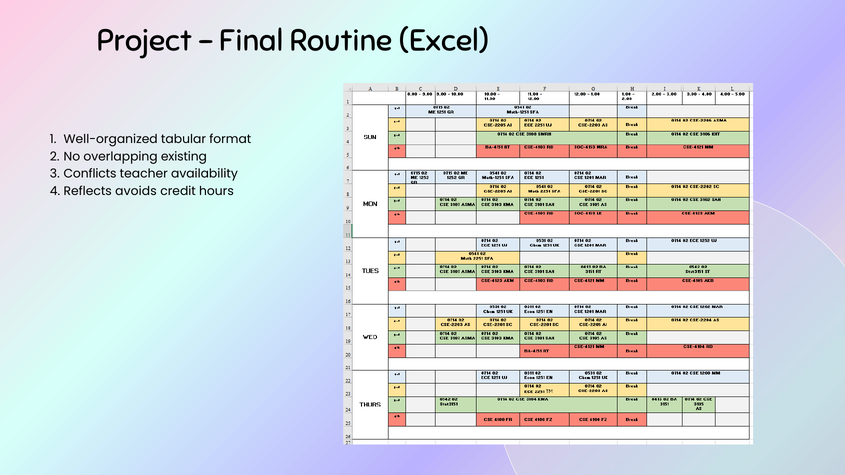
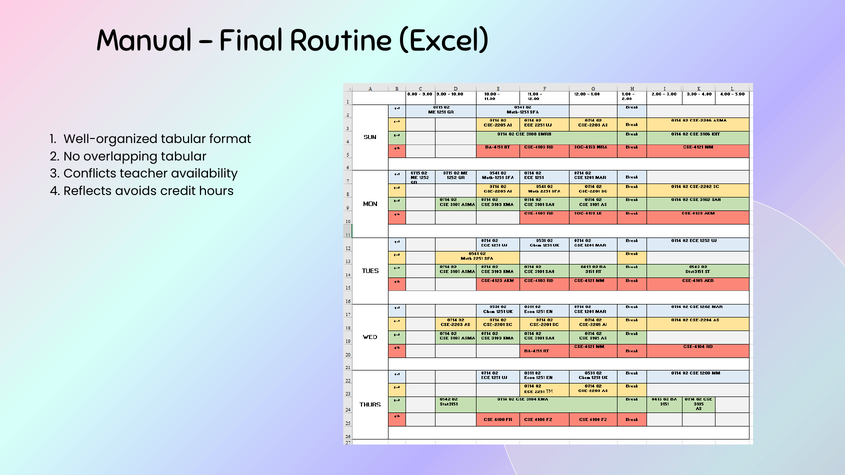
Project: Project -> Manual
overlapping existing: existing -> tabular
